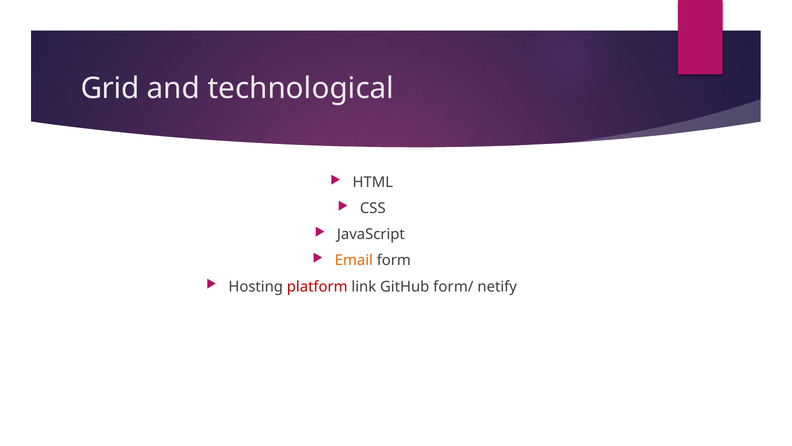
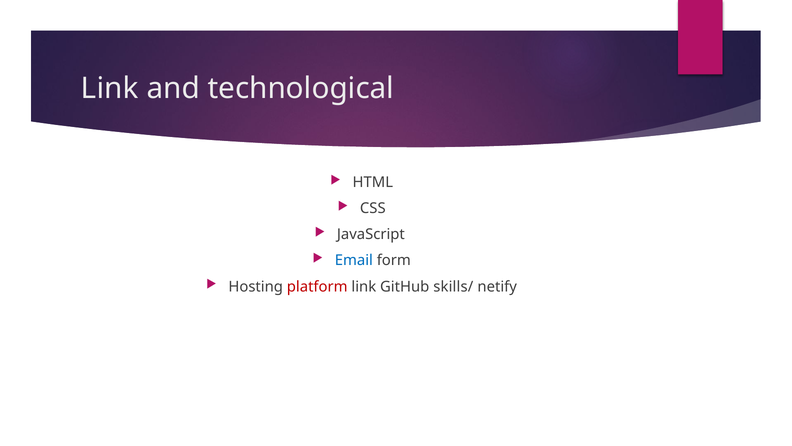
Grid at (110, 88): Grid -> Link
Email colour: orange -> blue
form/: form/ -> skills/
